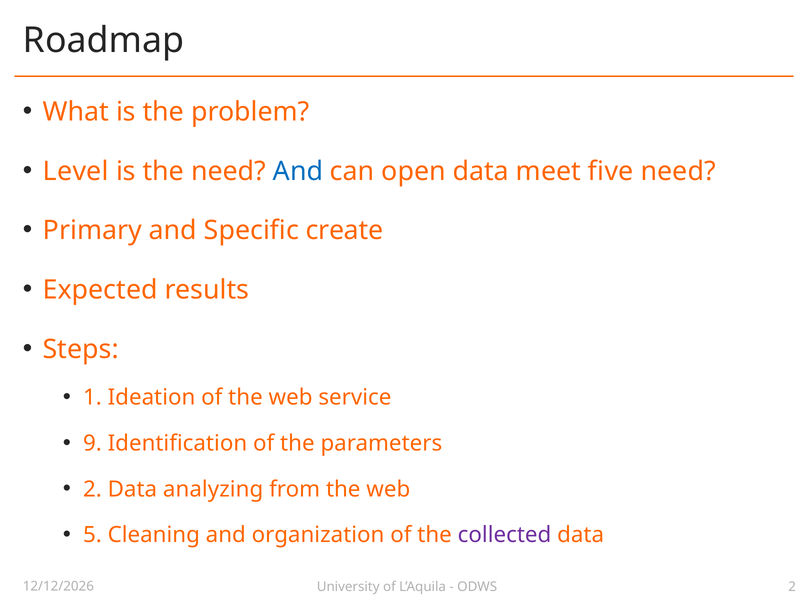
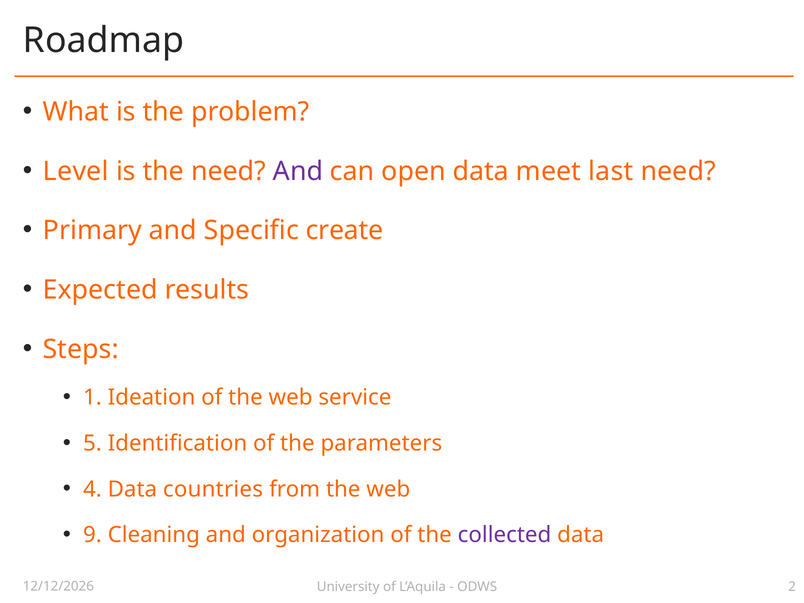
And at (298, 171) colour: blue -> purple
five: five -> last
9: 9 -> 5
2 at (92, 489): 2 -> 4
analyzing: analyzing -> countries
5: 5 -> 9
